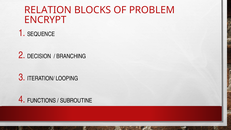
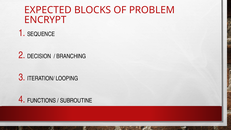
RELATION: RELATION -> EXPECTED
